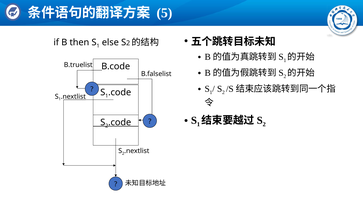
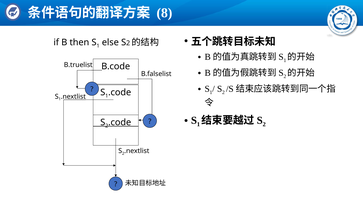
5: 5 -> 8
